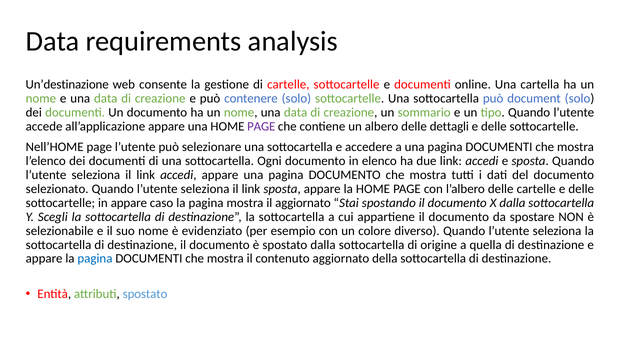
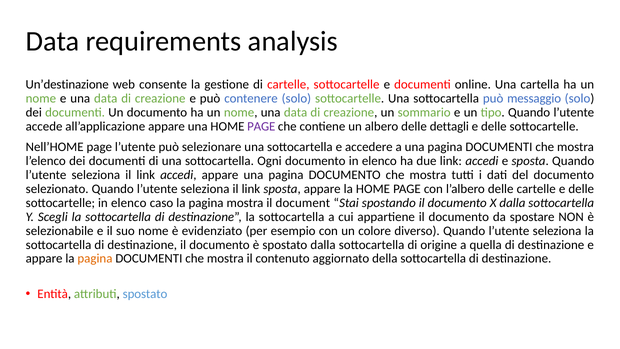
document: document -> messaggio
sottocartelle in appare: appare -> elenco
il aggiornato: aggiornato -> document
pagina at (95, 259) colour: blue -> orange
